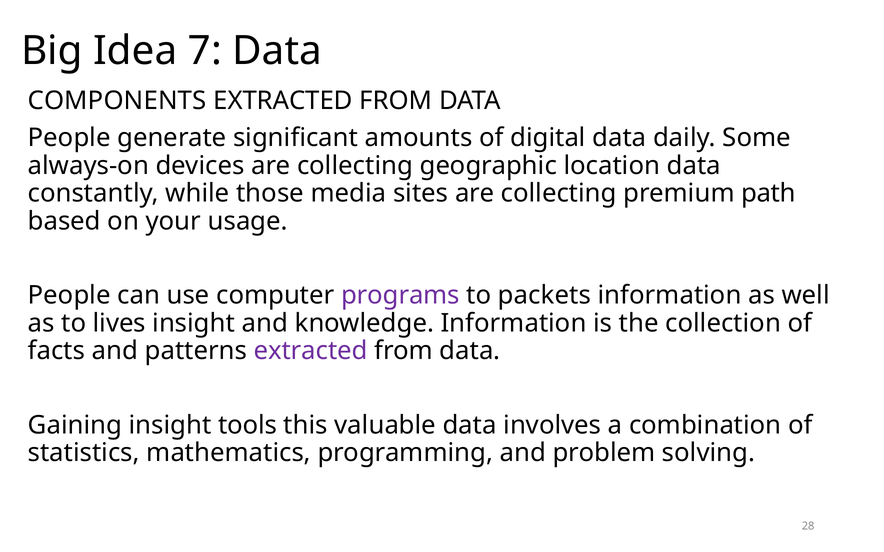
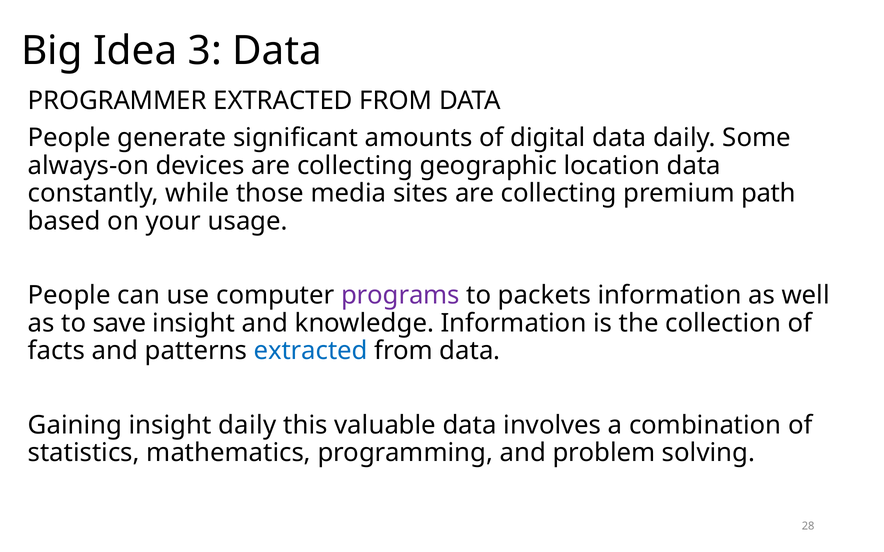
7: 7 -> 3
COMPONENTS: COMPONENTS -> PROGRAMMER
lives: lives -> save
extracted at (311, 351) colour: purple -> blue
insight tools: tools -> daily
